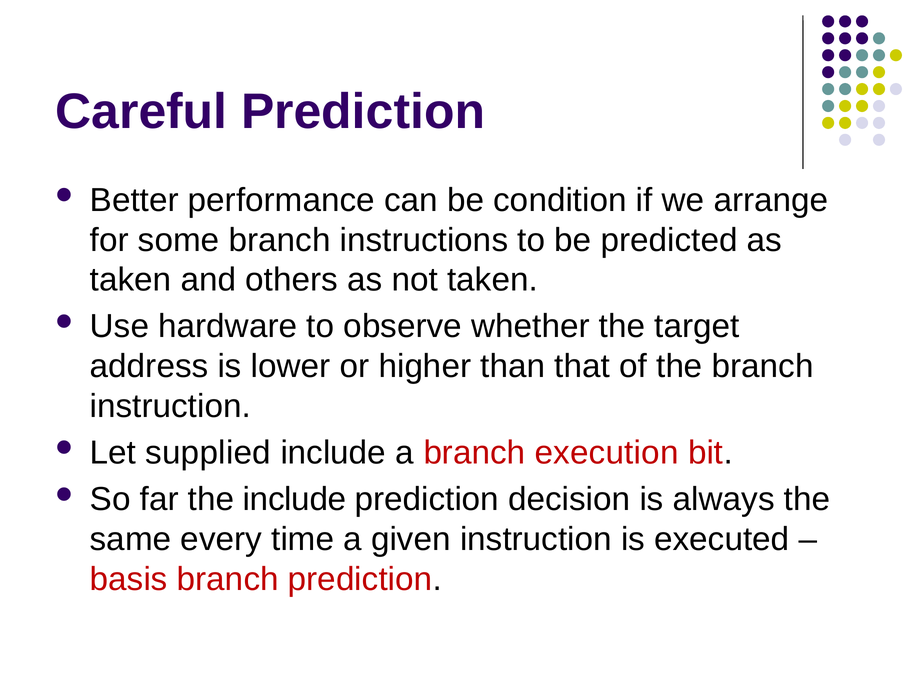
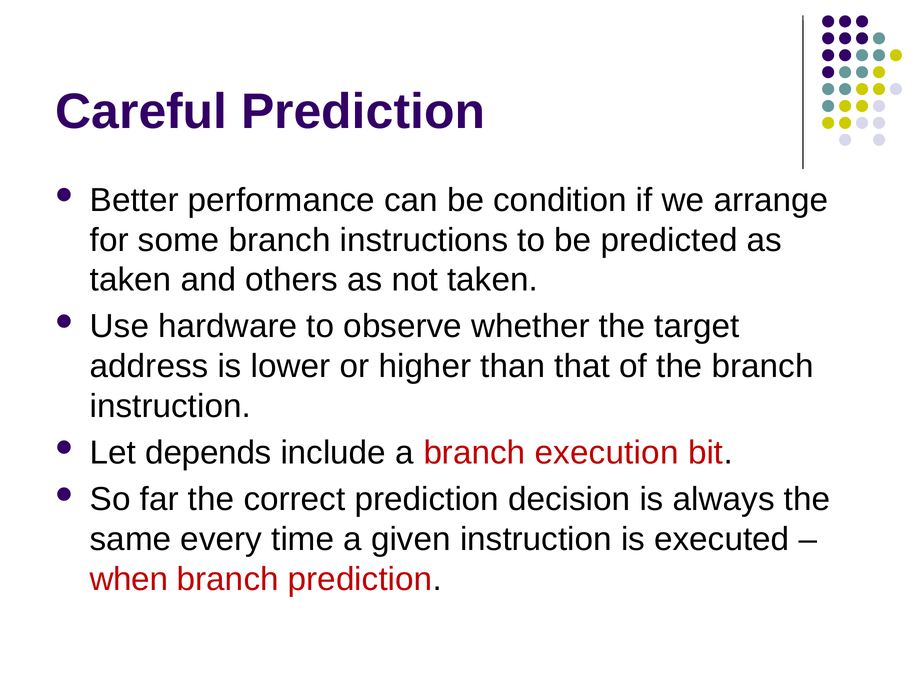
supplied: supplied -> depends
the include: include -> correct
basis: basis -> when
